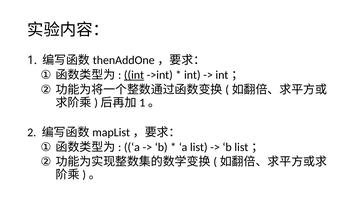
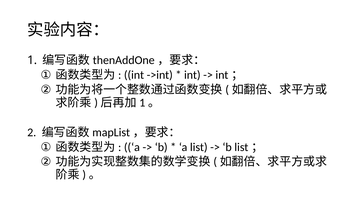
int at (134, 75) underline: present -> none
